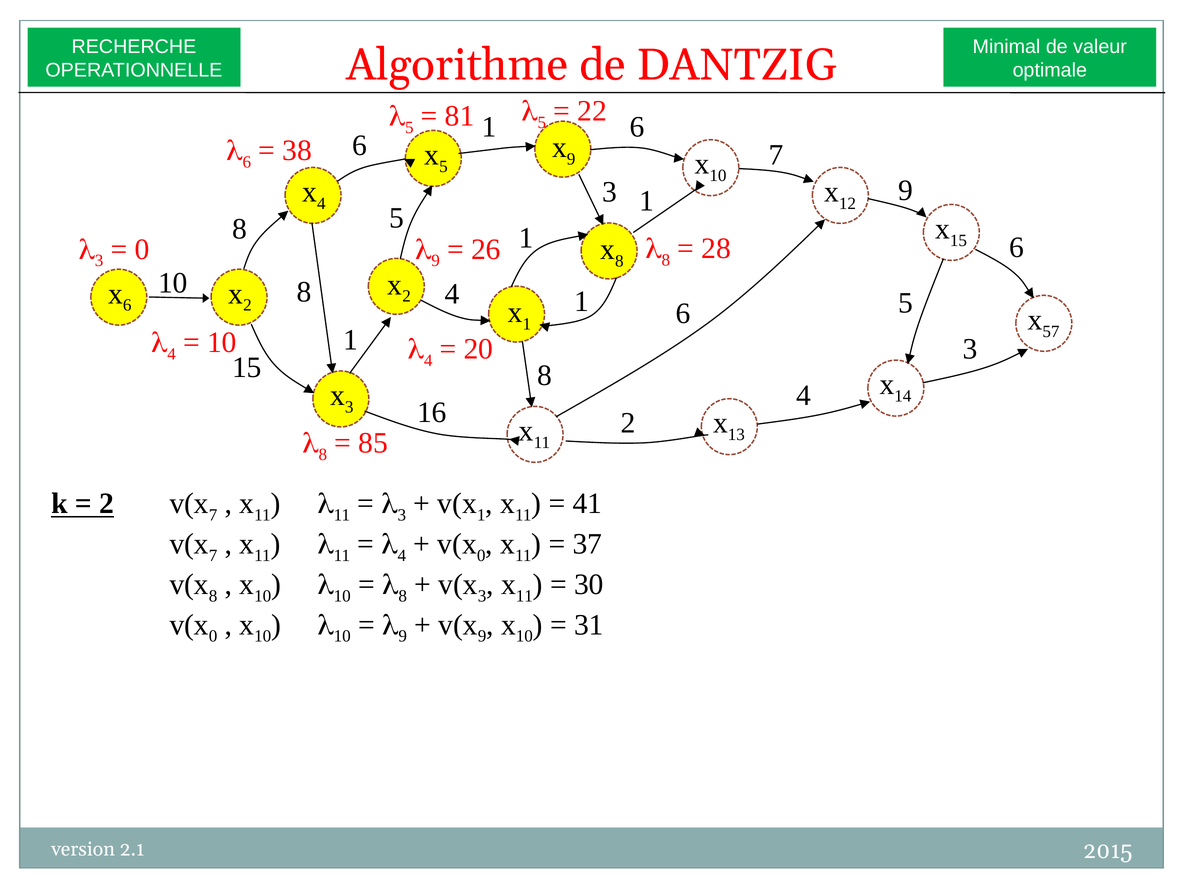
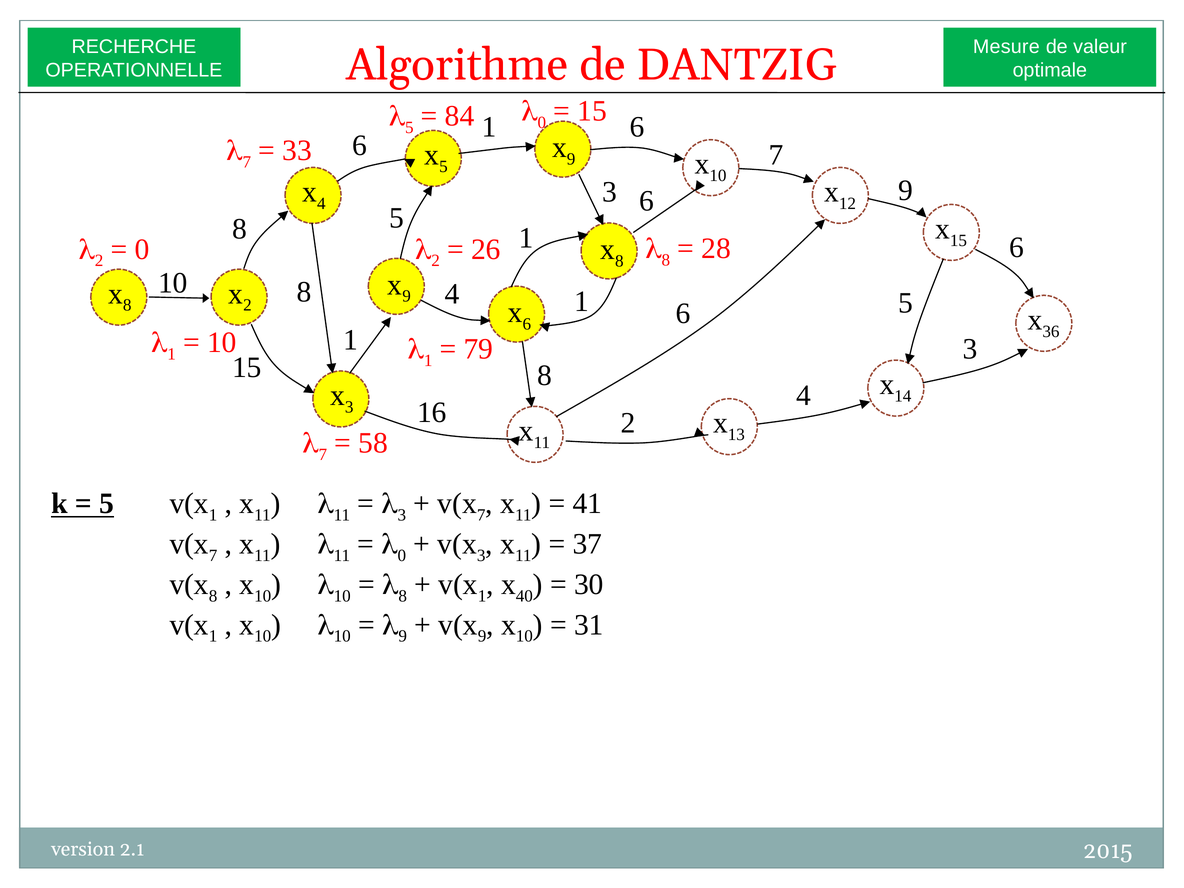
Minimal: Minimal -> Mesure
5 at (542, 123): 5 -> 0
22 at (592, 111): 22 -> 15
81: 81 -> 84
6 at (247, 162): 6 -> 7
38: 38 -> 33
1 at (646, 201): 1 -> 6
3 at (99, 261): 3 -> 2
9 at (436, 261): 9 -> 2
2 at (407, 296): 2 -> 9
6 at (127, 305): 6 -> 8
1 at (527, 324): 1 -> 6
57: 57 -> 36
4 at (172, 354): 4 -> 1
4 at (428, 360): 4 -> 1
20: 20 -> 79
8 at (323, 454): 8 -> 7
85: 85 -> 58
2 at (106, 504): 2 -> 5
7 at (213, 515): 7 -> 1
1 at (481, 515): 1 -> 7
4 at (402, 556): 4 -> 0
0 at (481, 556): 0 -> 3
3 at (482, 596): 3 -> 1
11 at (524, 596): 11 -> 40
0 at (213, 636): 0 -> 1
